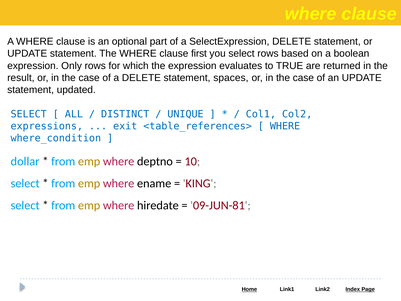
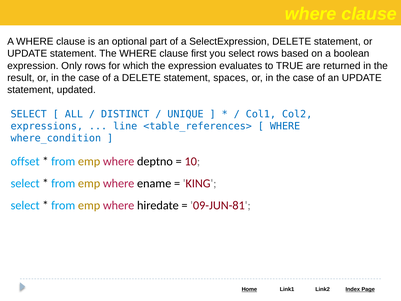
exit: exit -> line
dollar: dollar -> offset
